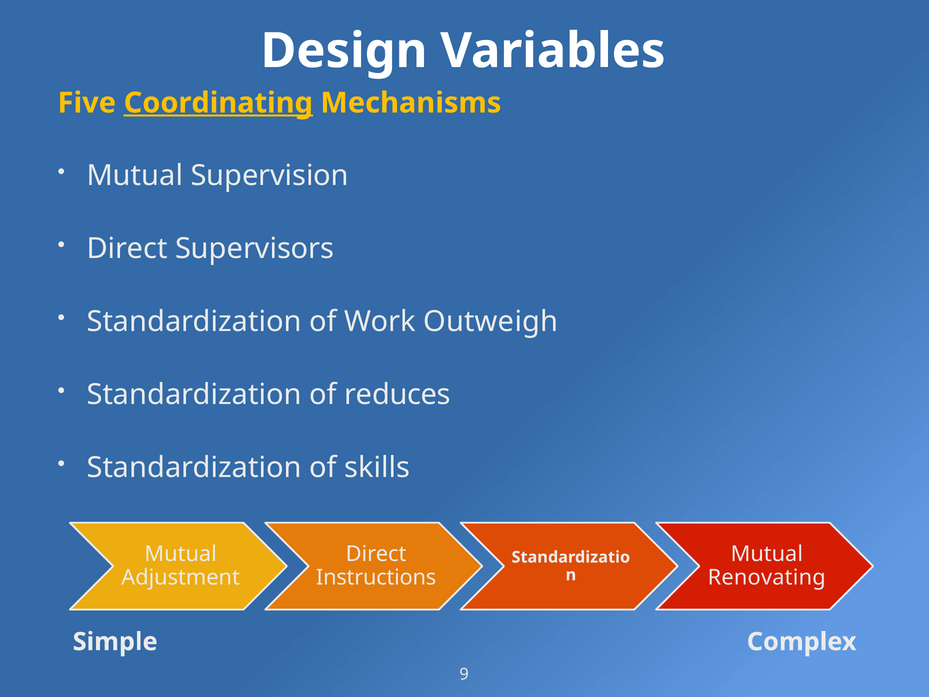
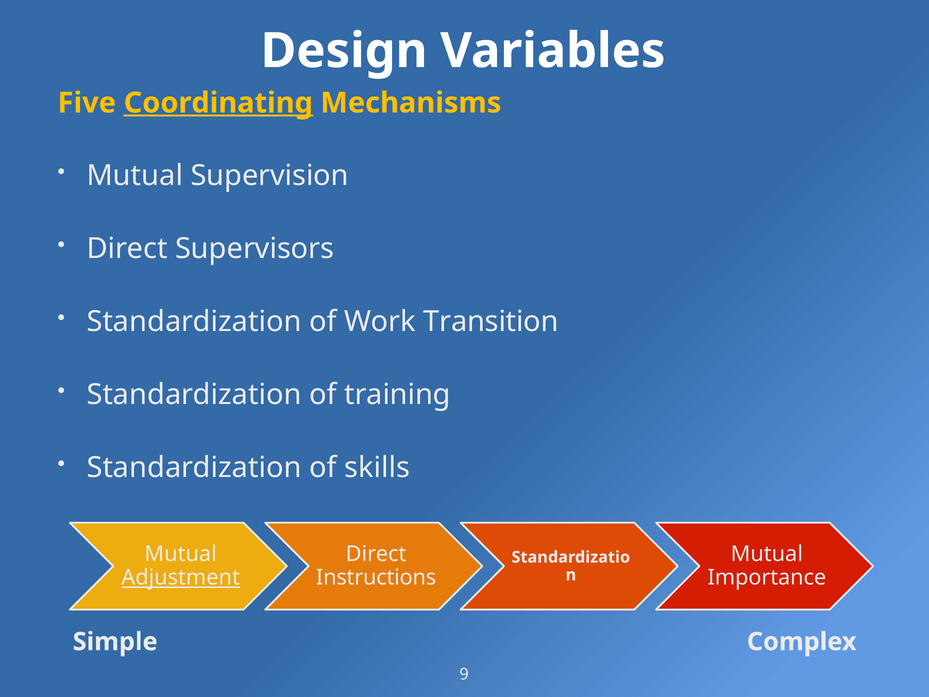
Outweigh: Outweigh -> Transition
reduces: reduces -> training
Adjustment underline: none -> present
Renovating: Renovating -> Importance
